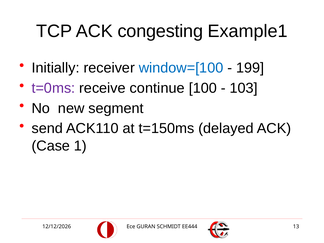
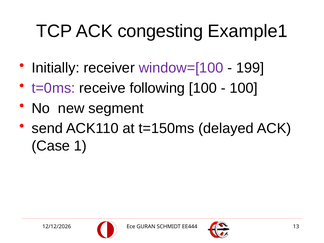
window=[100 colour: blue -> purple
continue: continue -> following
103 at (244, 88): 103 -> 100
